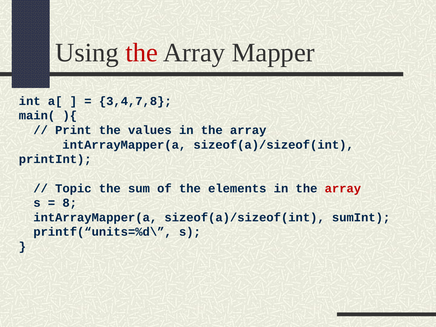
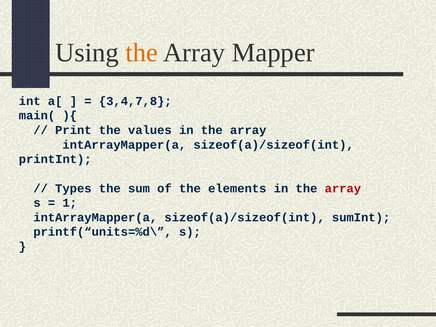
the at (142, 53) colour: red -> orange
Topic: Topic -> Types
8: 8 -> 1
